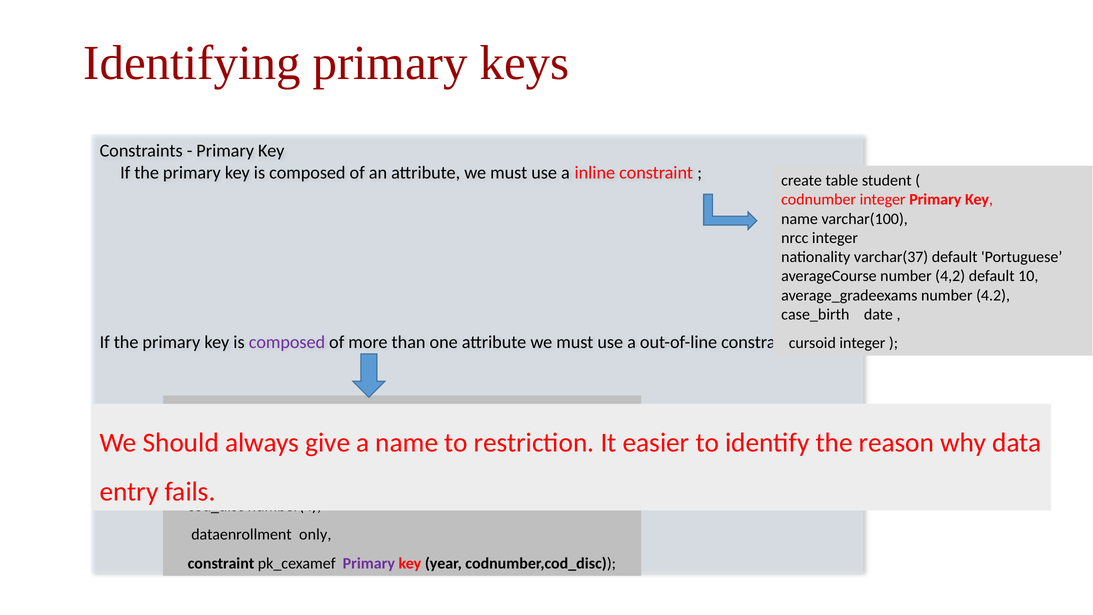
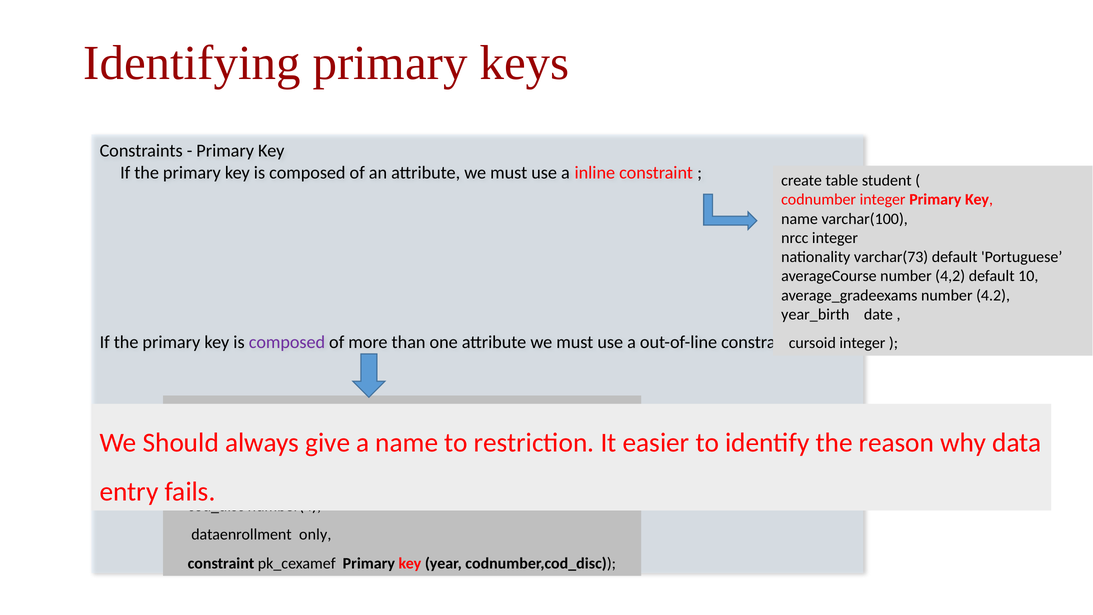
varchar(37: varchar(37 -> varchar(73
case_birth: case_birth -> year_birth
Primary at (369, 563) colour: purple -> black
